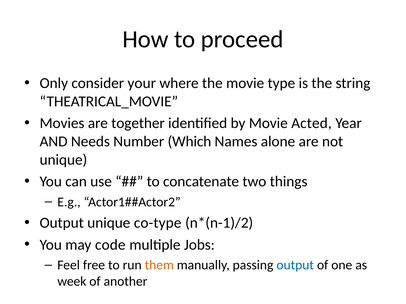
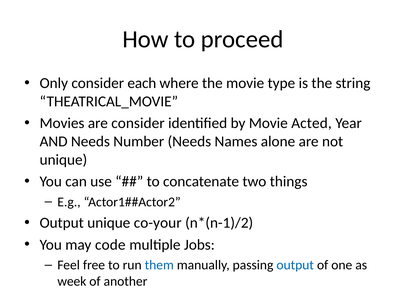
your: your -> each
are together: together -> consider
Number Which: Which -> Needs
co-type: co-type -> co-your
them colour: orange -> blue
